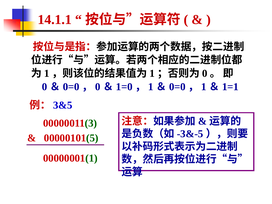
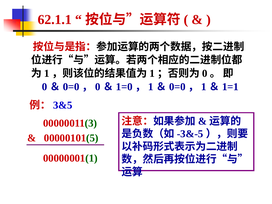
14.1.1: 14.1.1 -> 62.1.1
